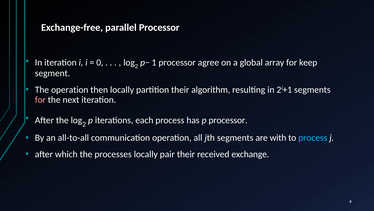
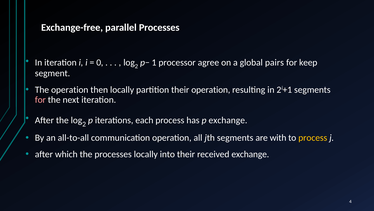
parallel Processor: Processor -> Processes
array: array -> pairs
their algorithm: algorithm -> operation
p processor: processor -> exchange
process at (313, 137) colour: light blue -> yellow
pair: pair -> into
